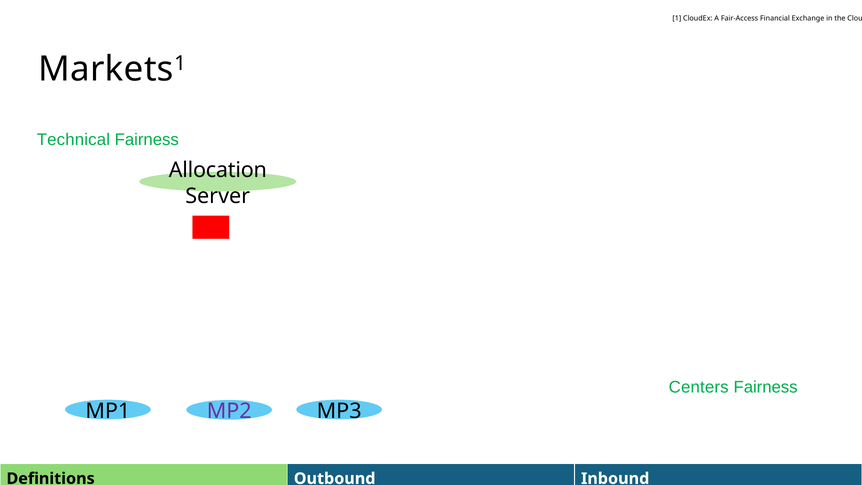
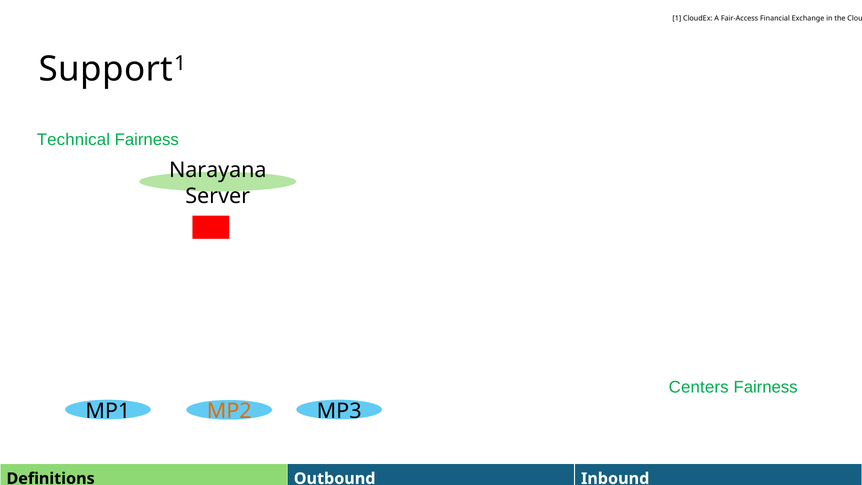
Markets: Markets -> Support
Allocation: Allocation -> Narayana
MP2 colour: purple -> orange
